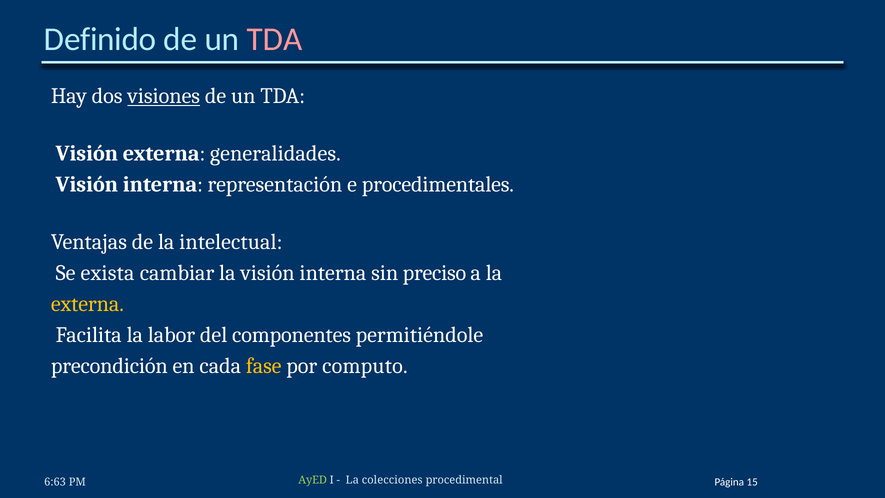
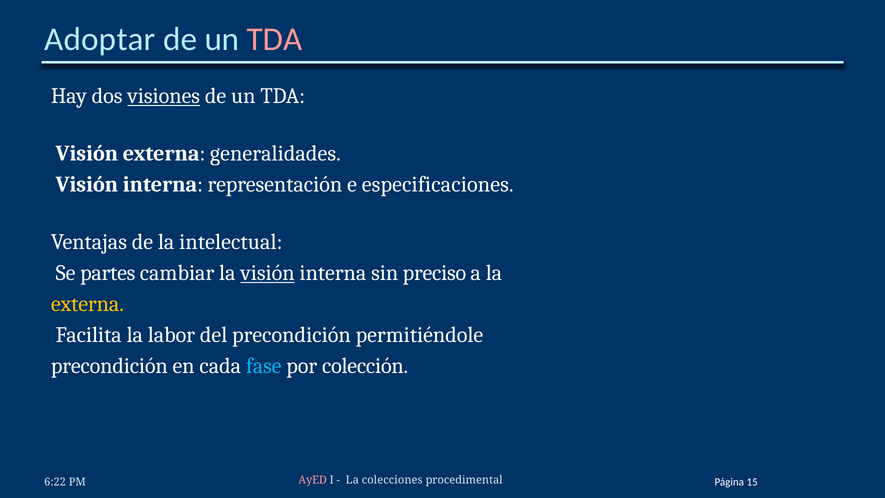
Definido: Definido -> Adoptar
procedimentales: procedimentales -> especificaciones
exista: exista -> partes
visión at (268, 273) underline: none -> present
del componentes: componentes -> precondición
fase colour: yellow -> light blue
computo: computo -> colección
6:63: 6:63 -> 6:22
AyED colour: light green -> pink
